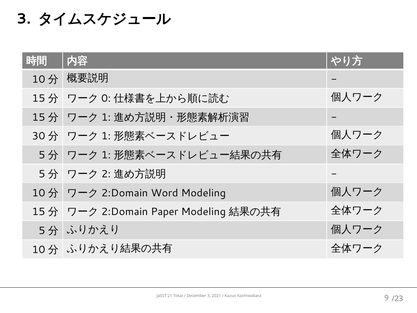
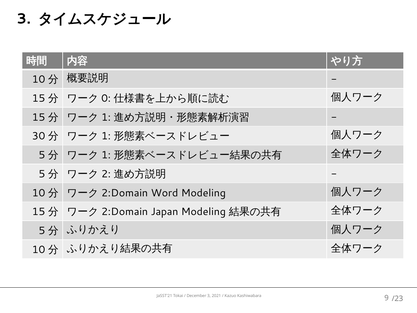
Paper: Paper -> Japan
